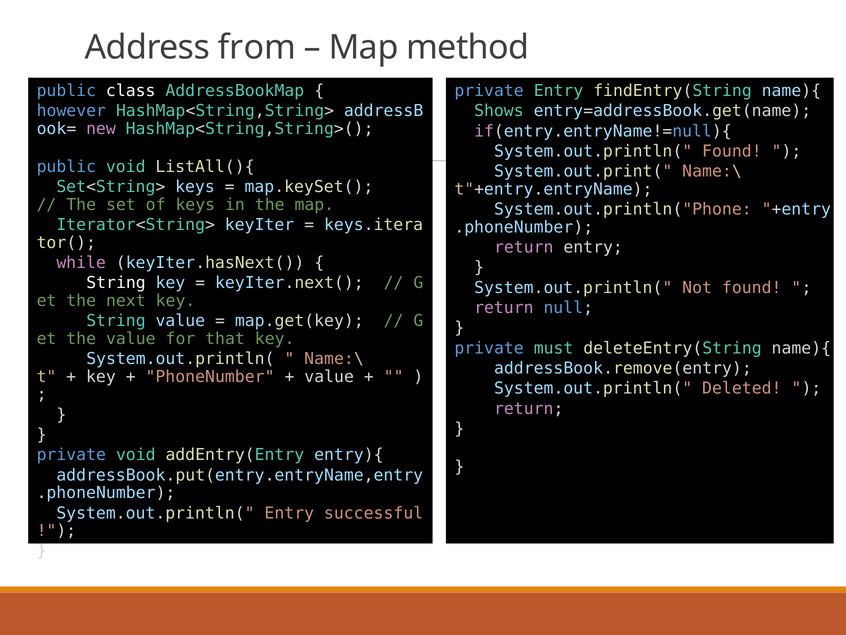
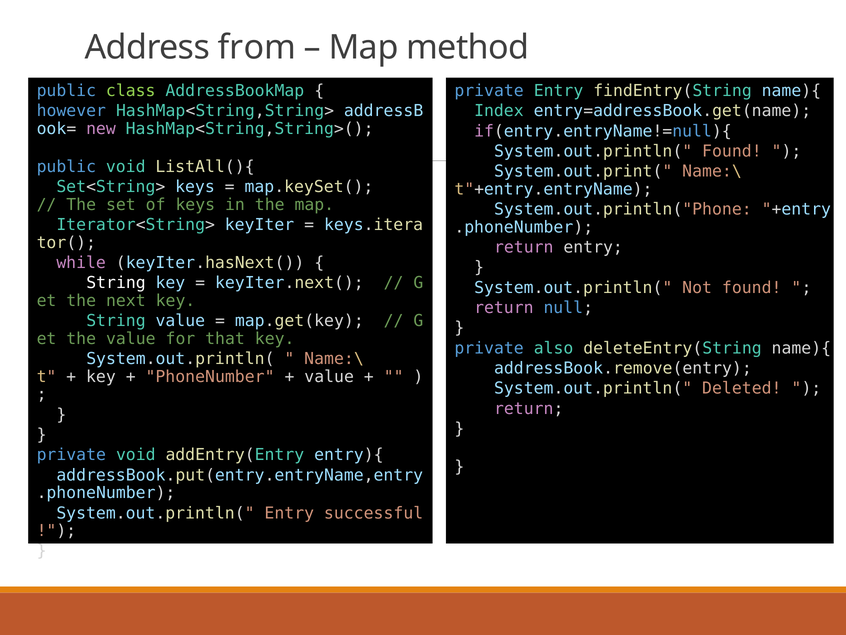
class colour: white -> light green
Shows: Shows -> Index
must: must -> also
